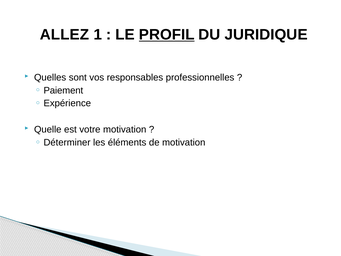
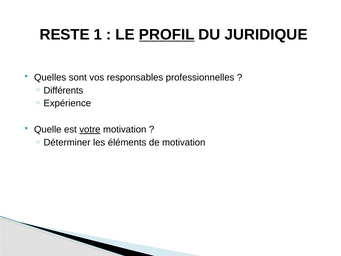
ALLEZ: ALLEZ -> RESTE
Paiement: Paiement -> Différents
votre underline: none -> present
